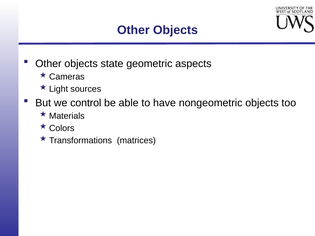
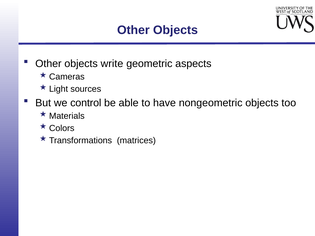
state: state -> write
